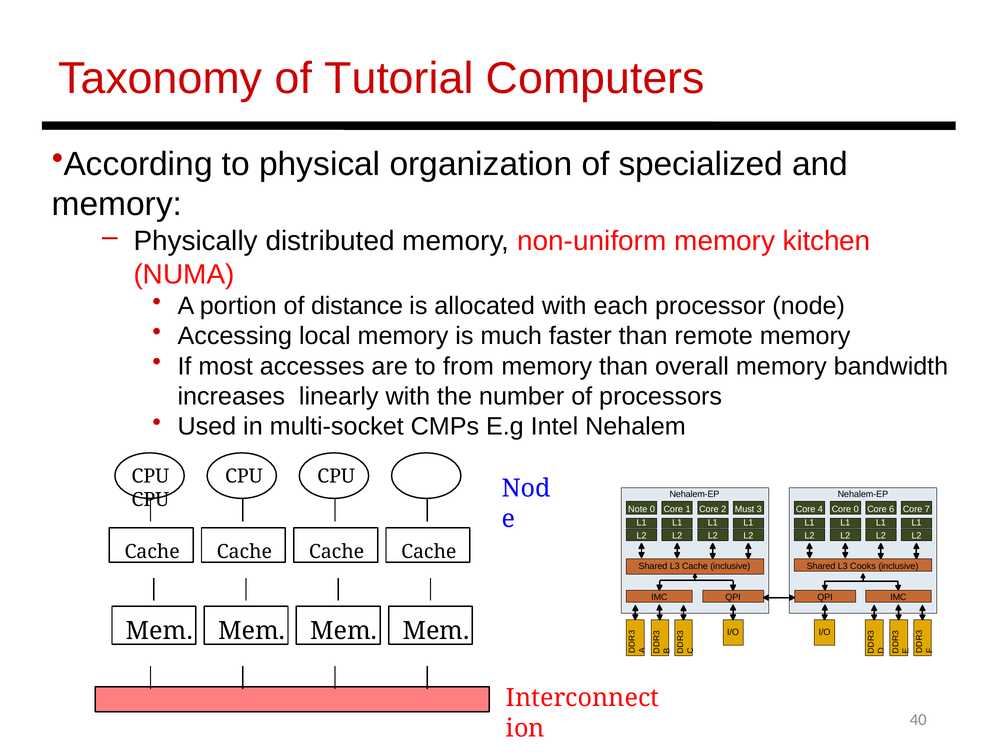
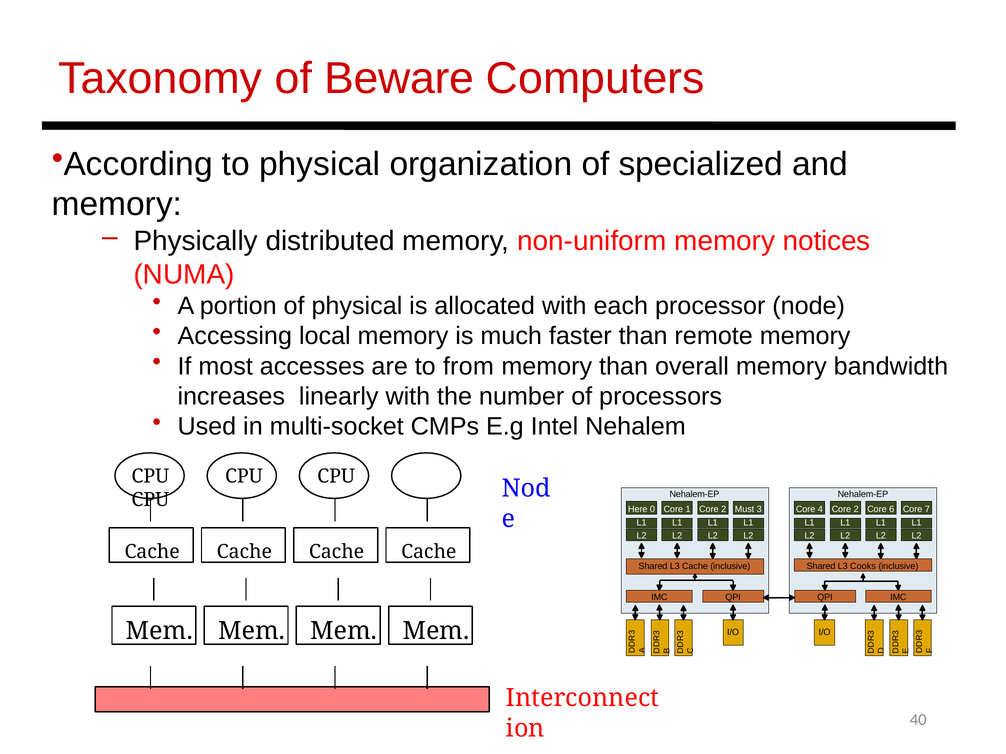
Tutorial: Tutorial -> Beware
kitchen: kitchen -> notices
of distance: distance -> physical
Note: Note -> Here
0 at (856, 510): 0 -> 2
